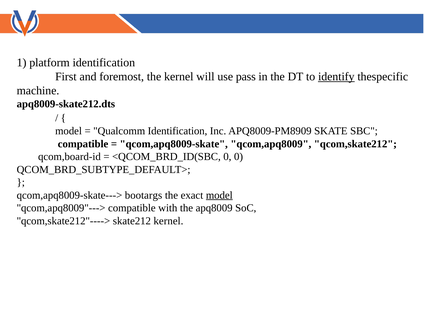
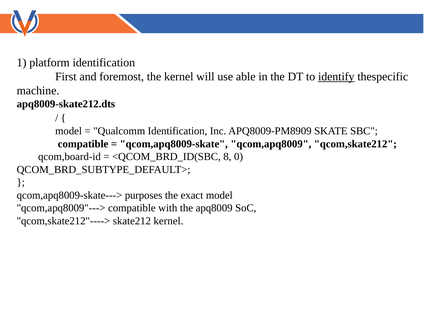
pass: pass -> able
<QCOM_BRD_ID(SBC 0: 0 -> 8
bootargs: bootargs -> purposes
model at (219, 195) underline: present -> none
